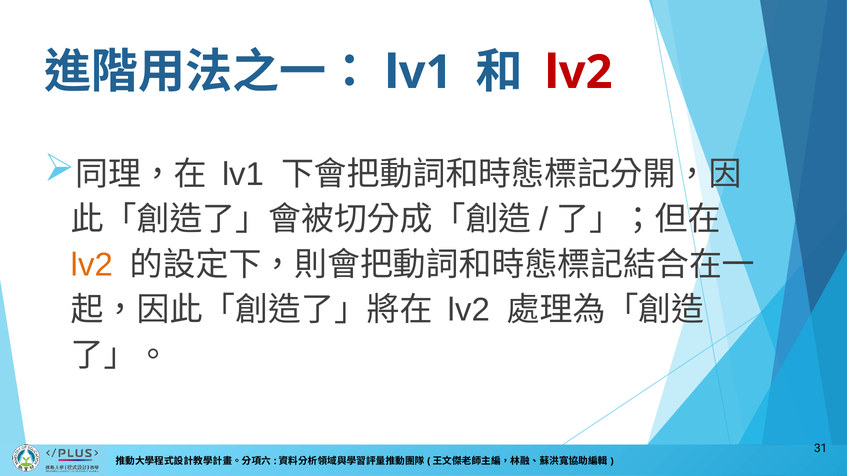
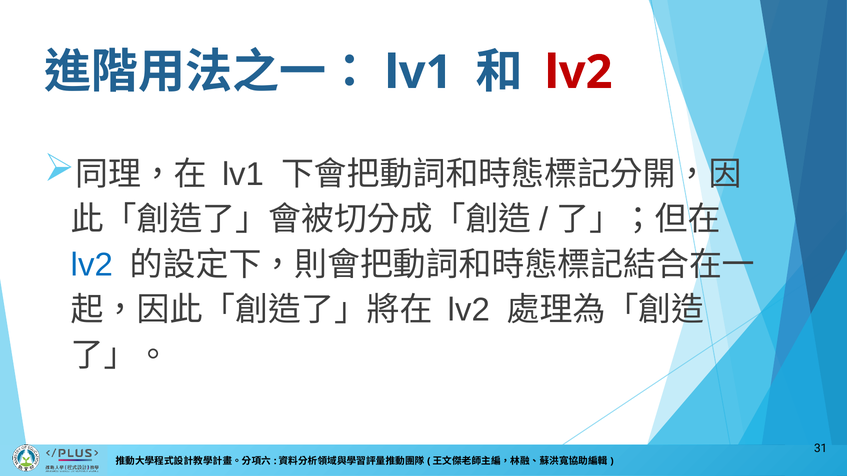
lv2 at (92, 265) colour: orange -> blue
